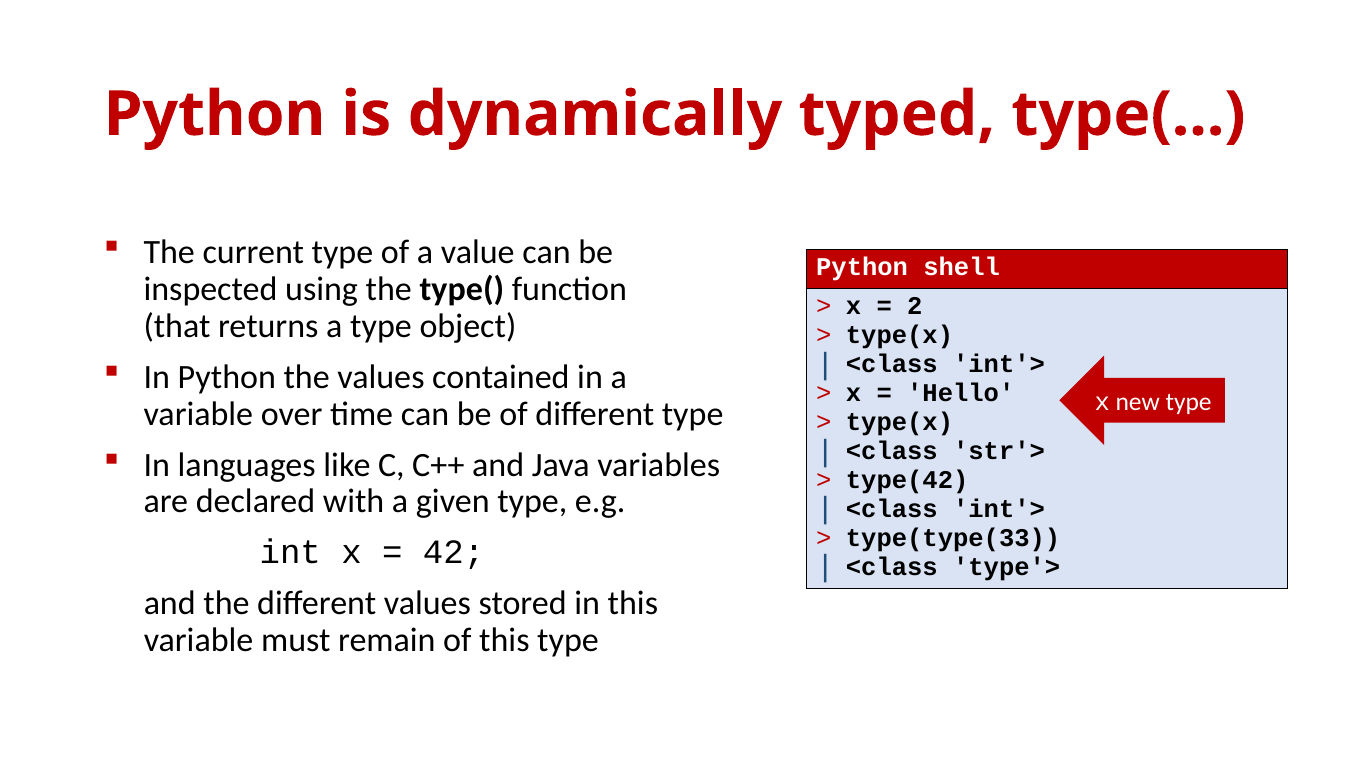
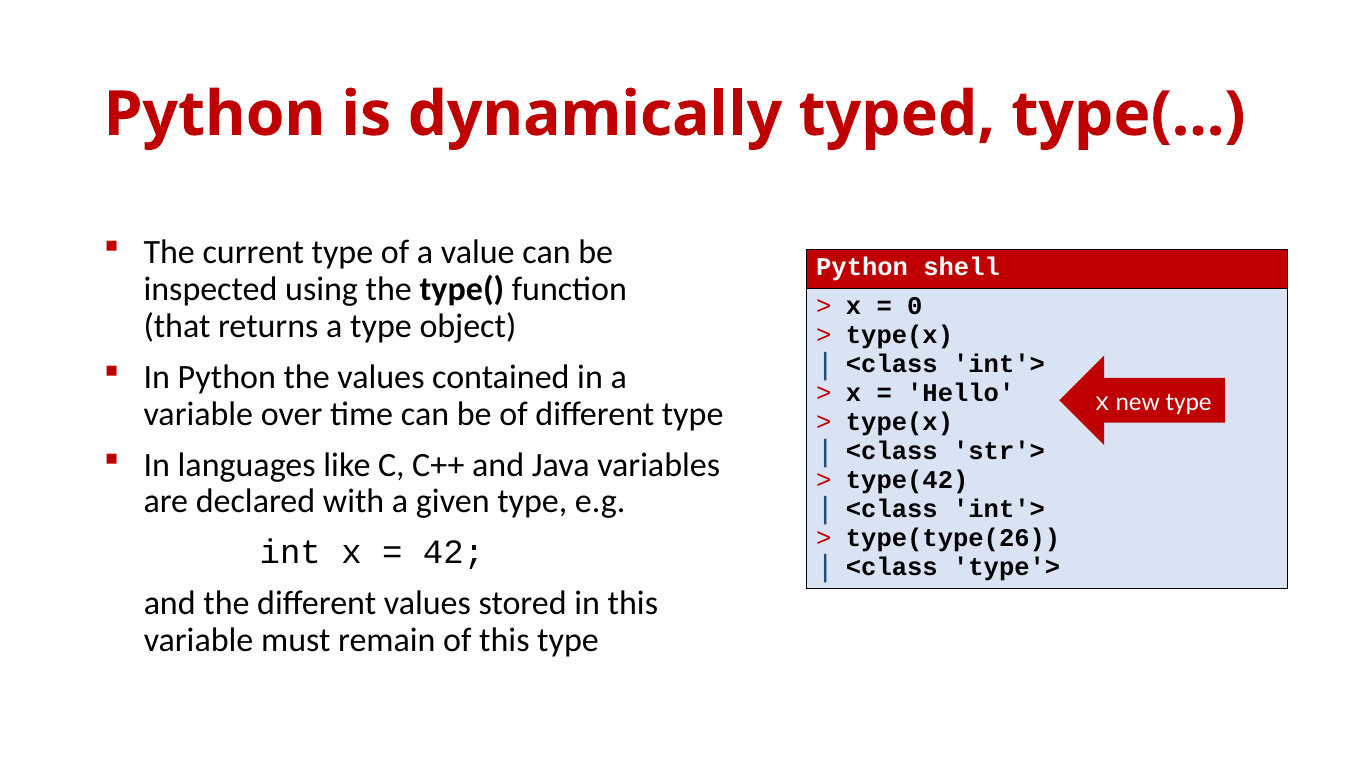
2: 2 -> 0
type(type(33: type(type(33 -> type(type(26
